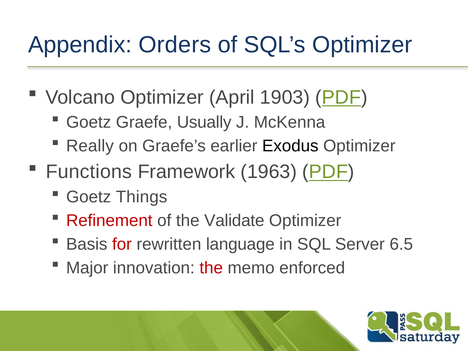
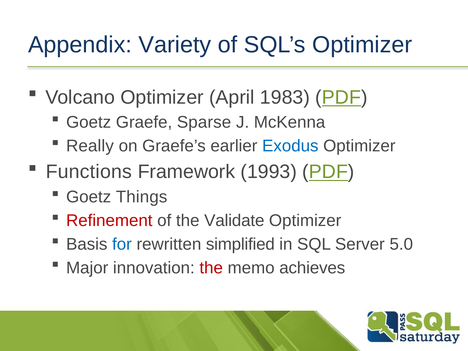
Orders: Orders -> Variety
1903: 1903 -> 1983
Usually: Usually -> Sparse
Exodus colour: black -> blue
1963: 1963 -> 1993
for colour: red -> blue
language: language -> simplified
6.5: 6.5 -> 5.0
enforced: enforced -> achieves
